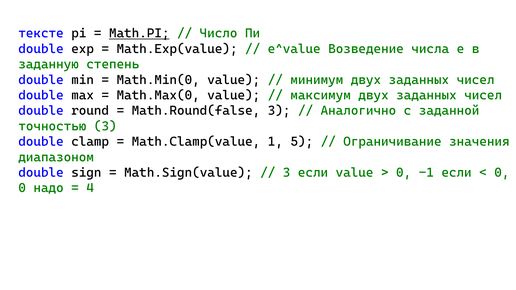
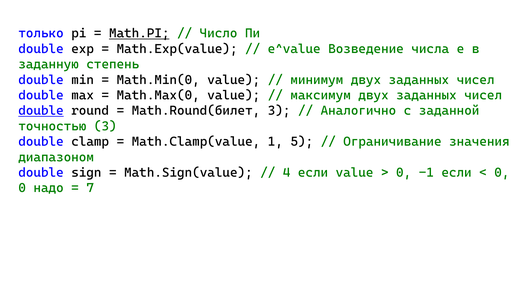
тексте: тексте -> только
double at (41, 111) underline: none -> present
Math.Round(false: Math.Round(false -> Math.Round(билет
3 at (287, 173): 3 -> 4
4: 4 -> 7
